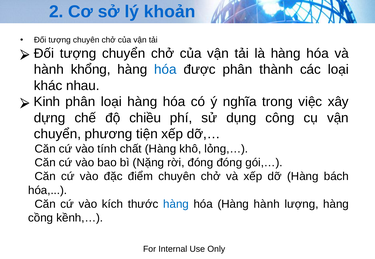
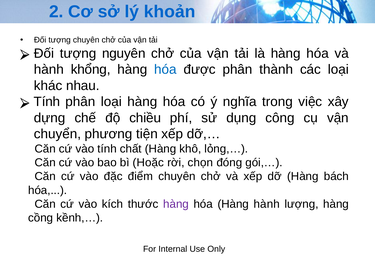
tượng chuyển: chuyển -> nguyên
Kinh at (47, 102): Kinh -> Tính
Nặng: Nặng -> Hoặc
rời đóng: đóng -> chọn
hàng at (176, 205) colour: blue -> purple
